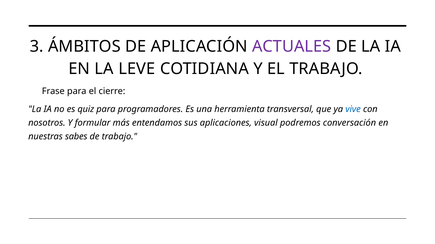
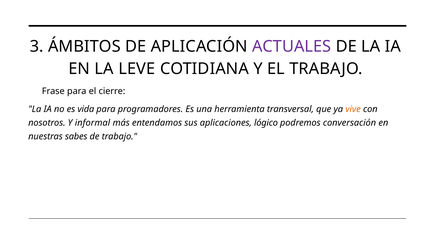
quiz: quiz -> vida
vive colour: blue -> orange
formular: formular -> informal
visual: visual -> lógico
